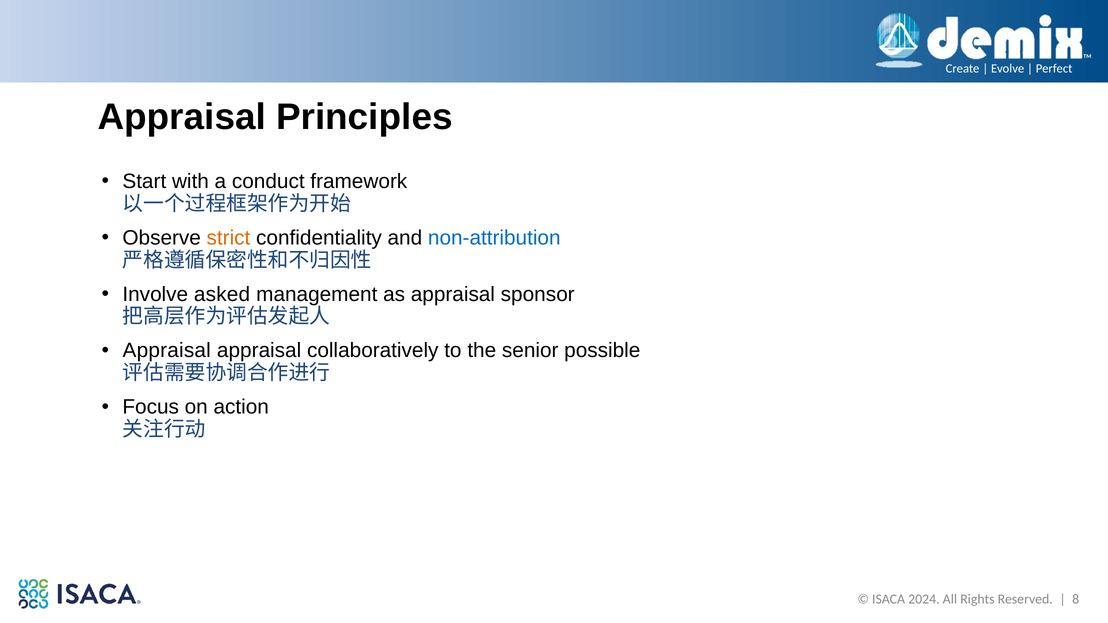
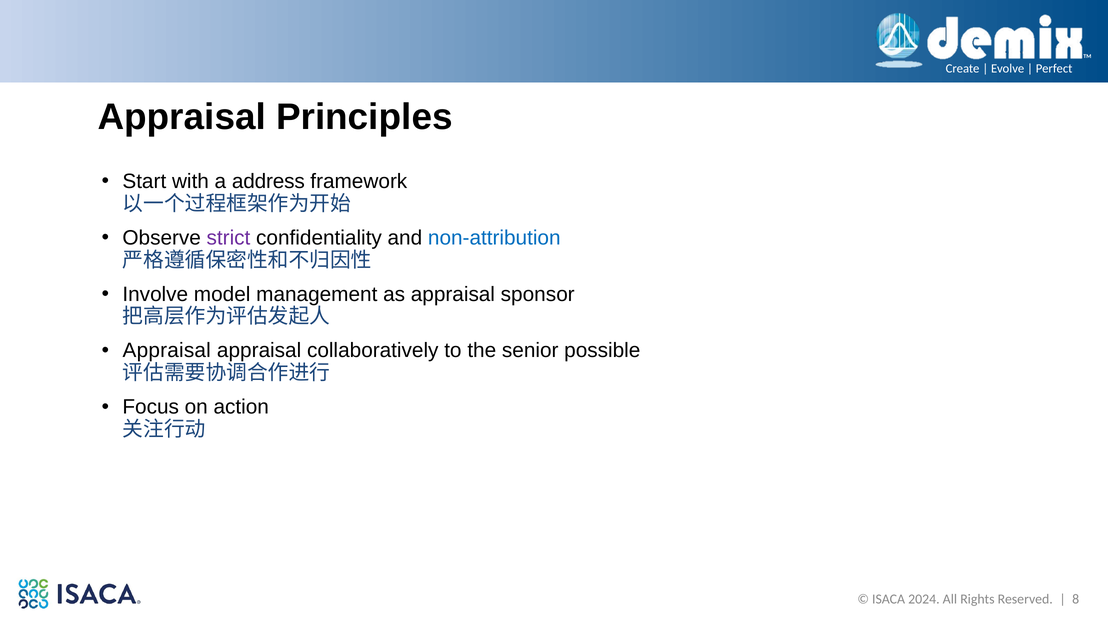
conduct: conduct -> address
strict colour: orange -> purple
asked: asked -> model
